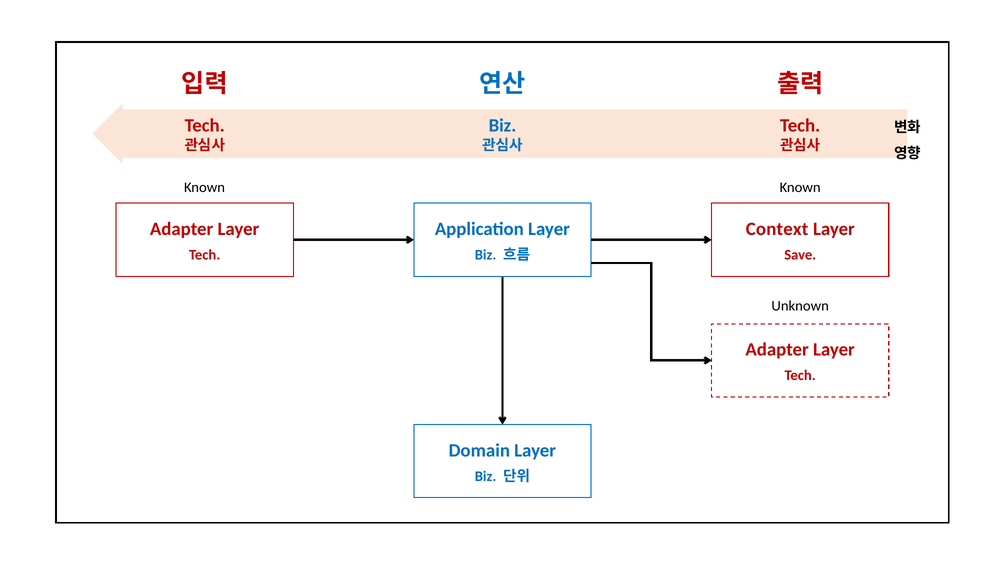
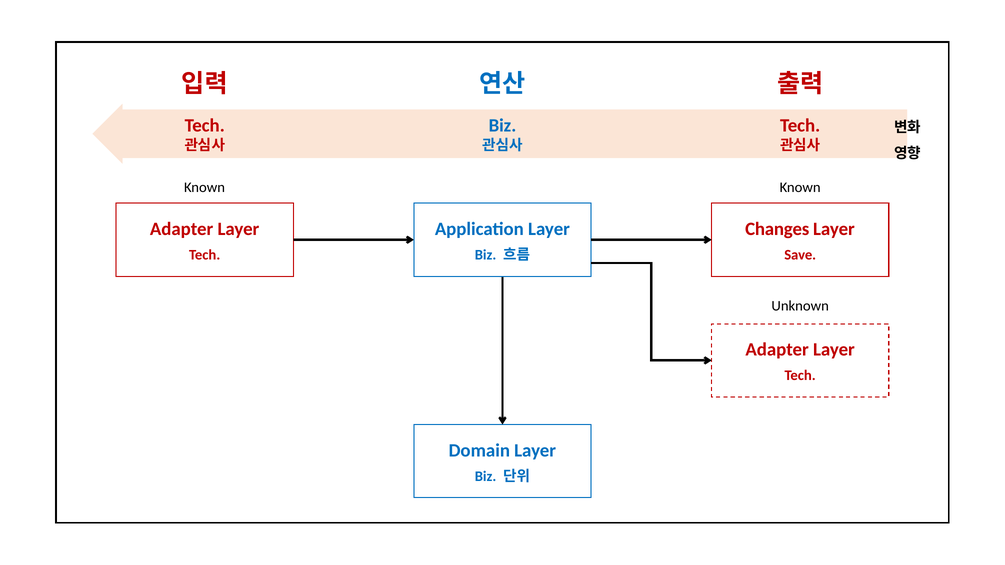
Context: Context -> Changes
